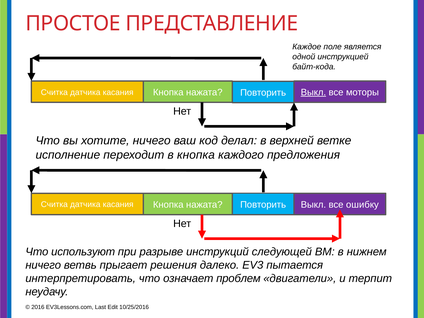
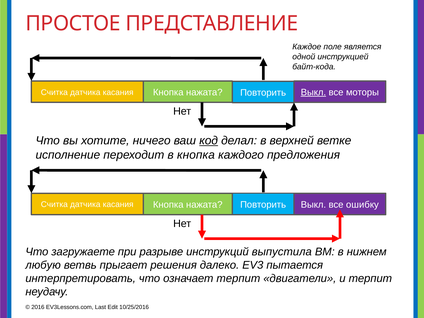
код underline: none -> present
используют: используют -> загружаете
следующей: следующей -> выпустила
ничего at (43, 265): ничего -> любую
означает проблем: проблем -> терпит
